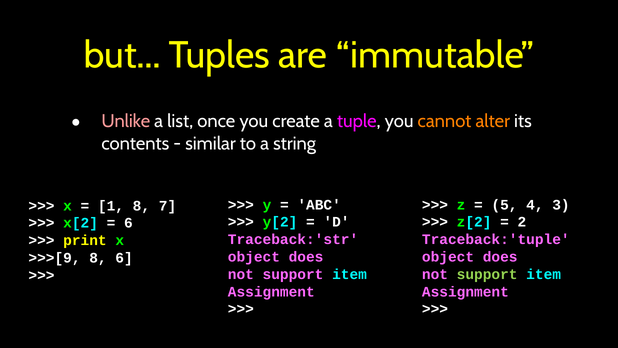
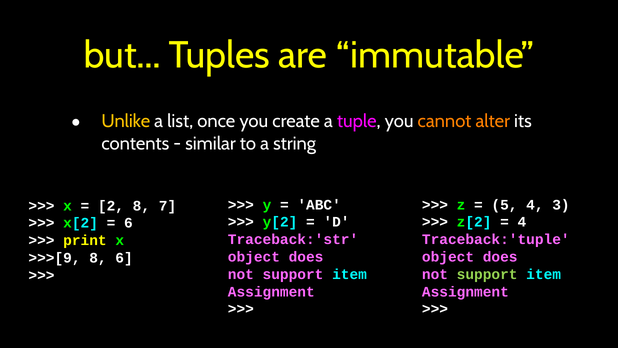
Unlike colour: pink -> yellow
1: 1 -> 2
2 at (522, 222): 2 -> 4
